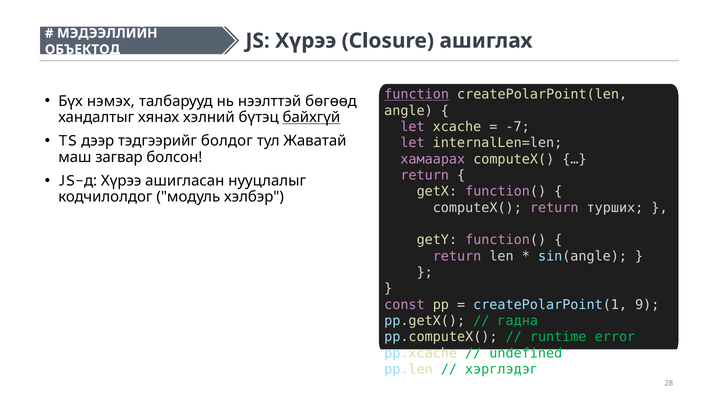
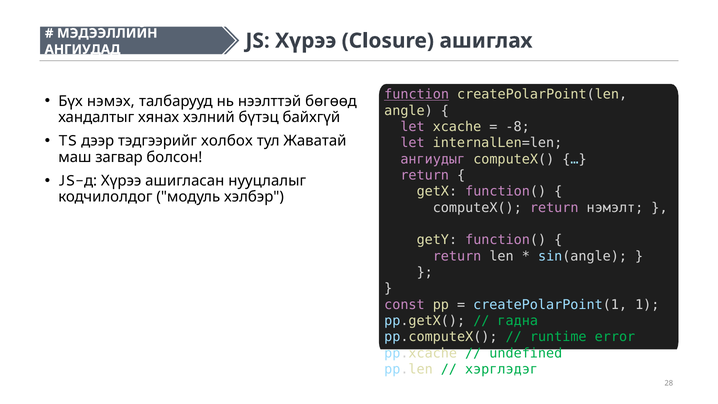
ОБЪЕКТОД: ОБЪЕКТОД -> АНГИУДАД
байхгүй underline: present -> none
-7: -7 -> -8
болдог: болдог -> холбох
хамаарах: хамаарах -> ангиудыг
турших: турших -> нэмэлт
9: 9 -> 1
